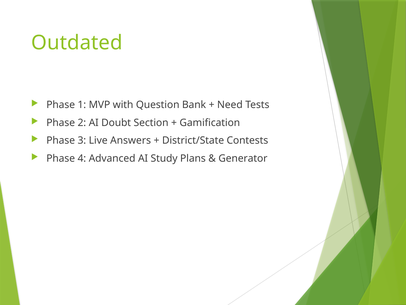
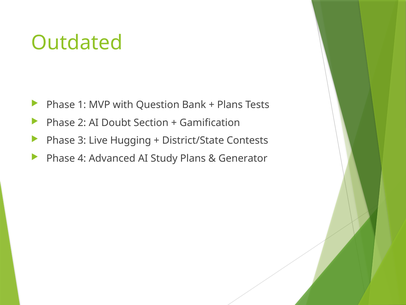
Need at (230, 105): Need -> Plans
Answers: Answers -> Hugging
